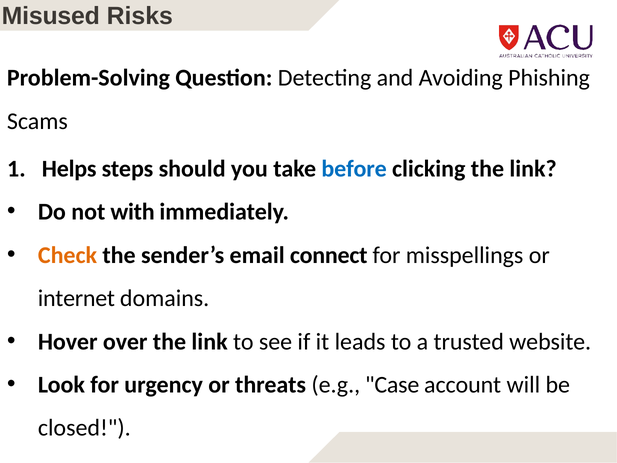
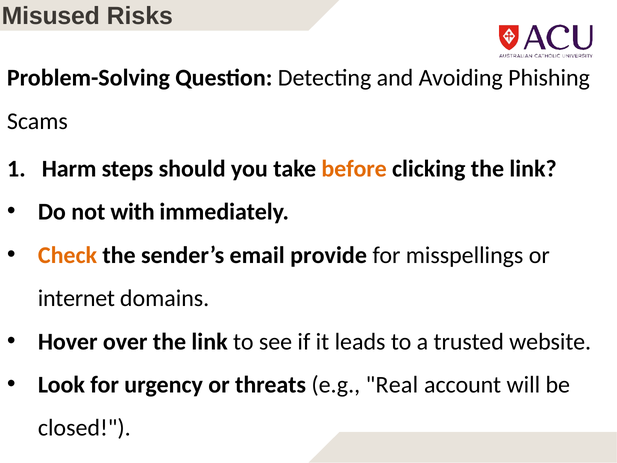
Helps: Helps -> Harm
before colour: blue -> orange
connect: connect -> provide
Case: Case -> Real
